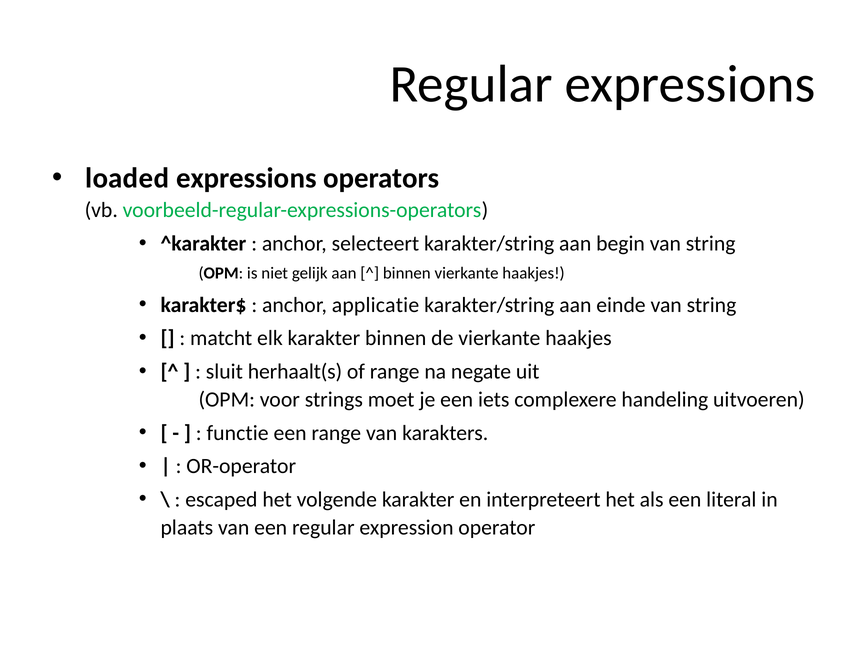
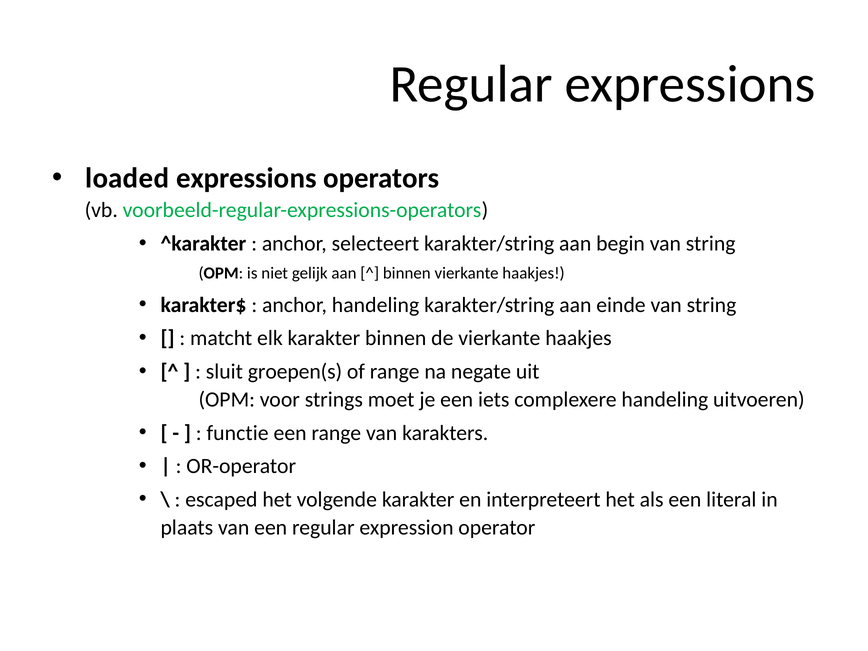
anchor applicatie: applicatie -> handeling
herhaalt(s: herhaalt(s -> groepen(s
